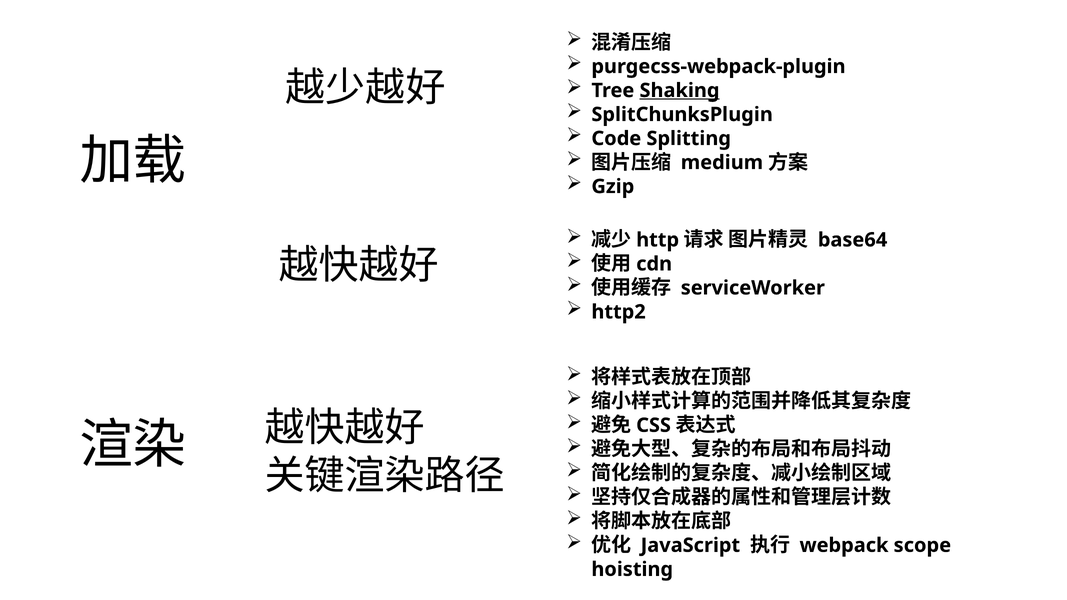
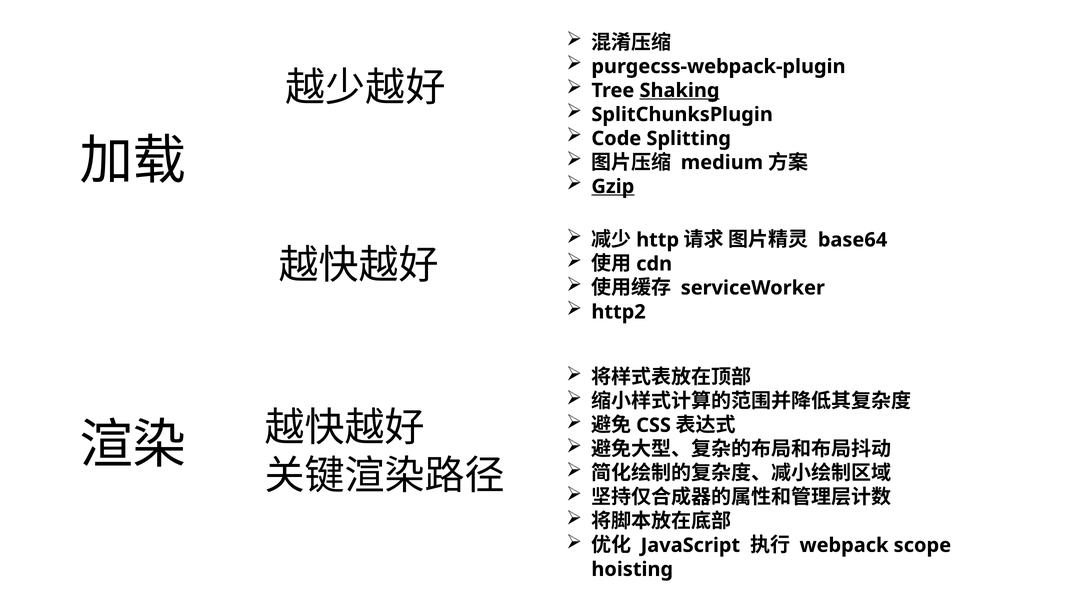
Gzip underline: none -> present
